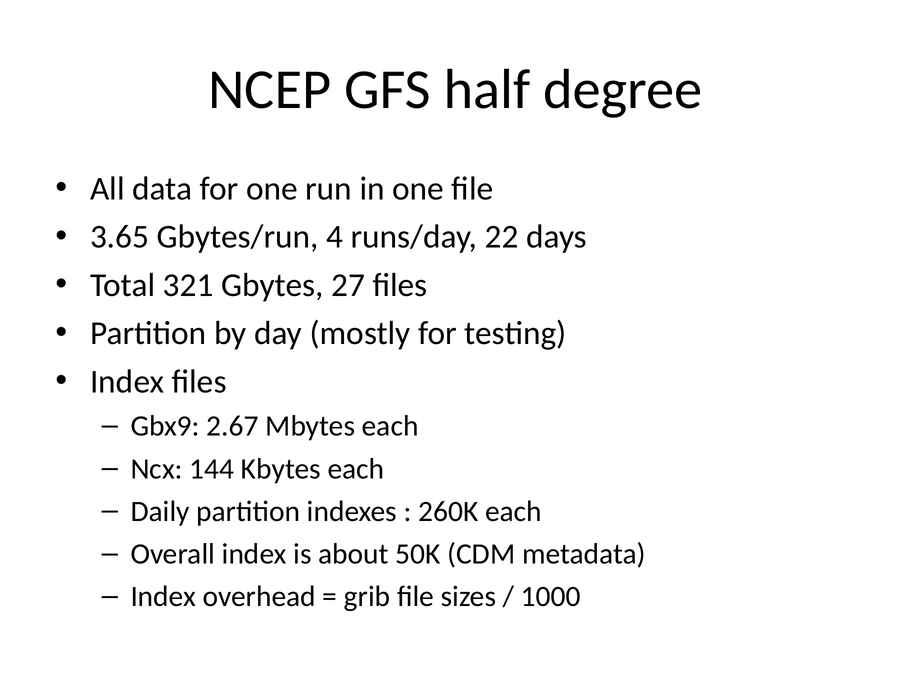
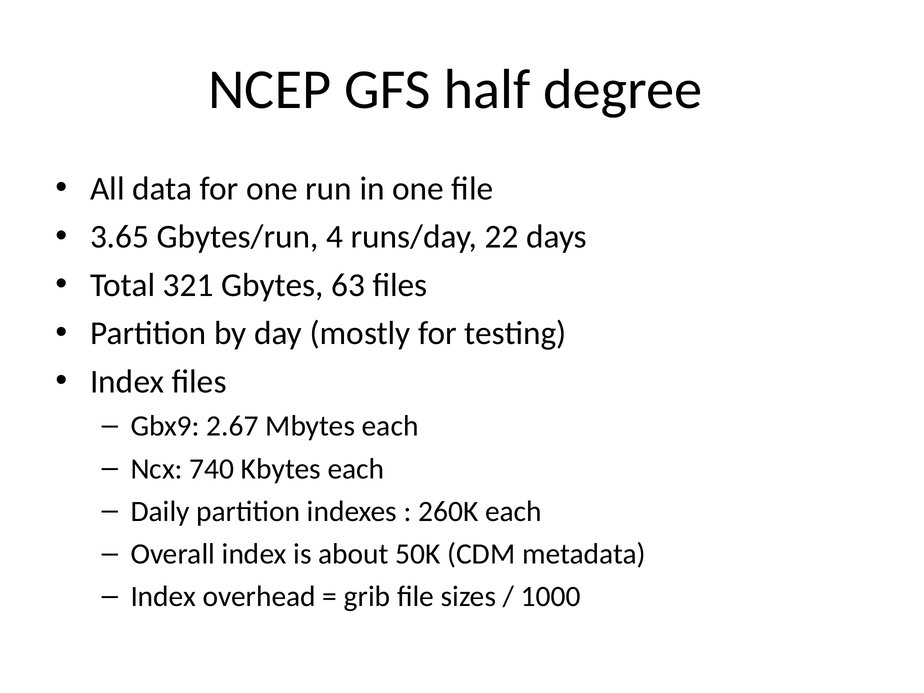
27: 27 -> 63
144: 144 -> 740
